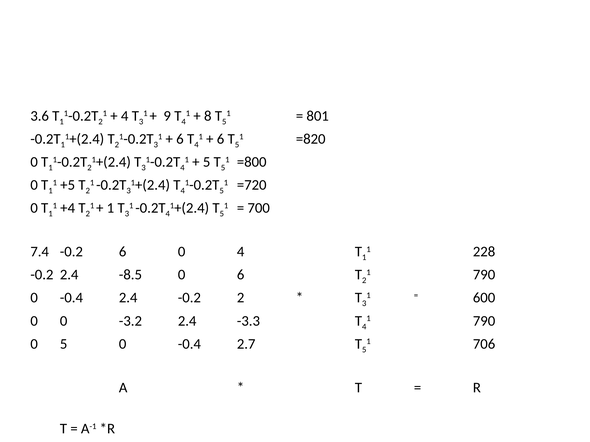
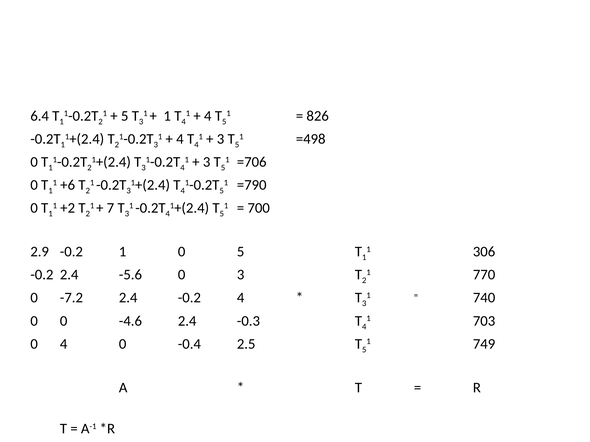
3.6: 3.6 -> 6.4
4 at (125, 116): 4 -> 5
9 at (167, 116): 9 -> 1
8 at (208, 116): 8 -> 4
801: 801 -> 826
6 at (180, 139): 6 -> 4
6 at (221, 139): 6 -> 3
=820: =820 -> =498
5 at (207, 162): 5 -> 3
=800: =800 -> =706
+5: +5 -> +6
=720: =720 -> =790
+4: +4 -> +2
1 at (110, 208): 1 -> 7
7.4: 7.4 -> 2.9
-0.2 6: 6 -> 1
0 4: 4 -> 5
228: 228 -> 306
-8.5: -8.5 -> -5.6
0 6: 6 -> 3
790 at (484, 275): 790 -> 770
-0.4 at (71, 298): -0.4 -> -7.2
-0.2 2: 2 -> 4
600: 600 -> 740
-3.2: -3.2 -> -4.6
-3.3: -3.3 -> -0.3
790 at (484, 321): 790 -> 703
0 5: 5 -> 4
2.7: 2.7 -> 2.5
706: 706 -> 749
